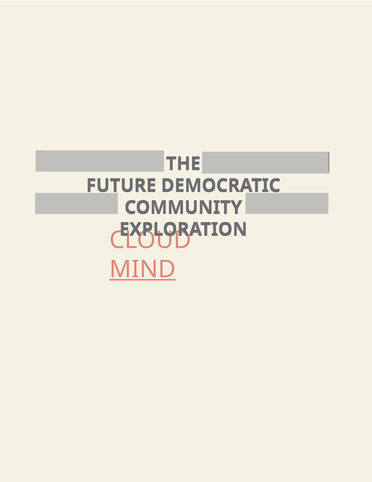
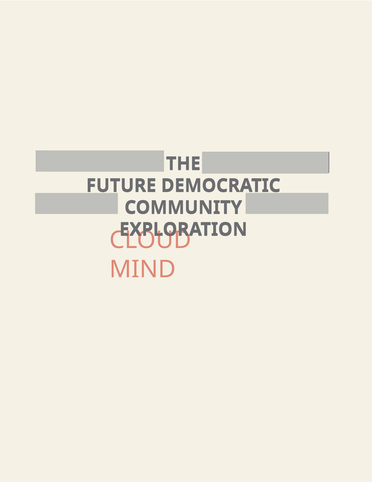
MIND underline: present -> none
